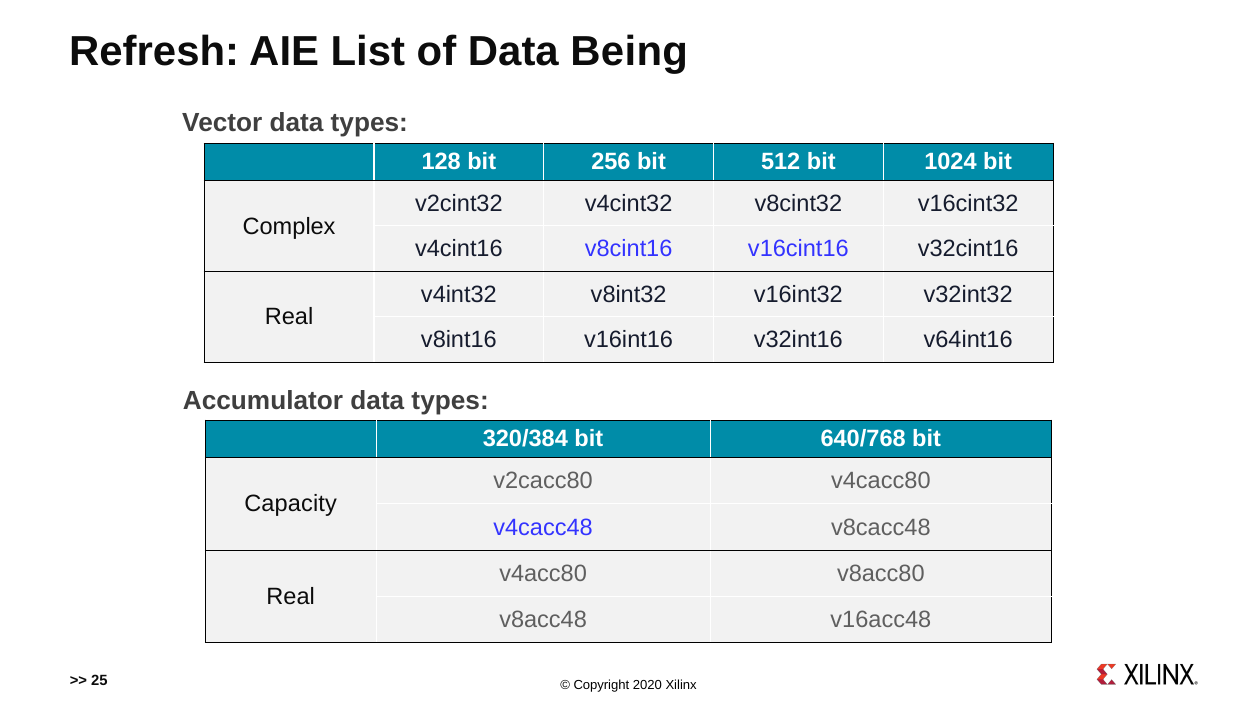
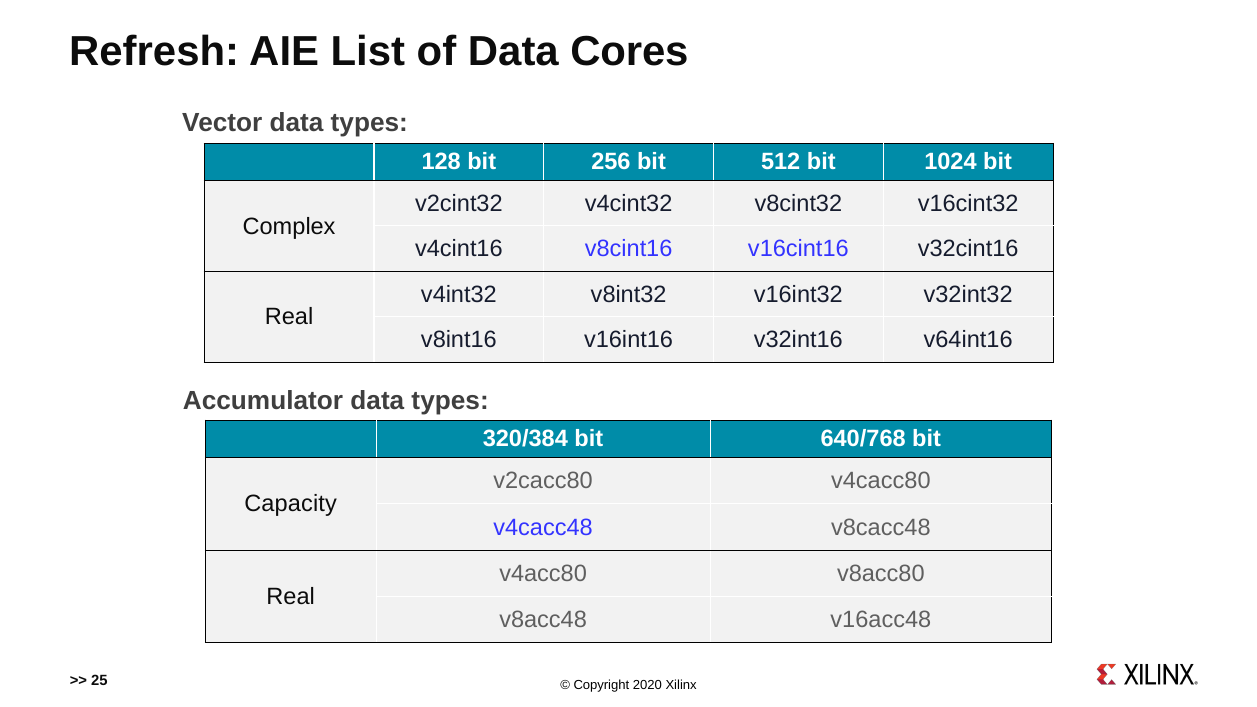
Being: Being -> Cores
